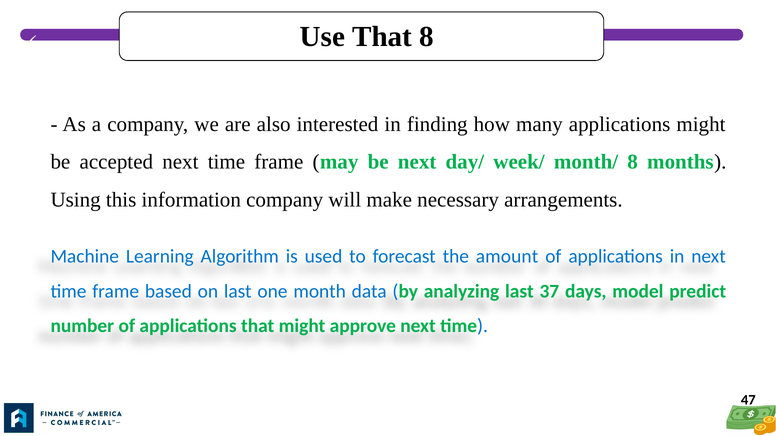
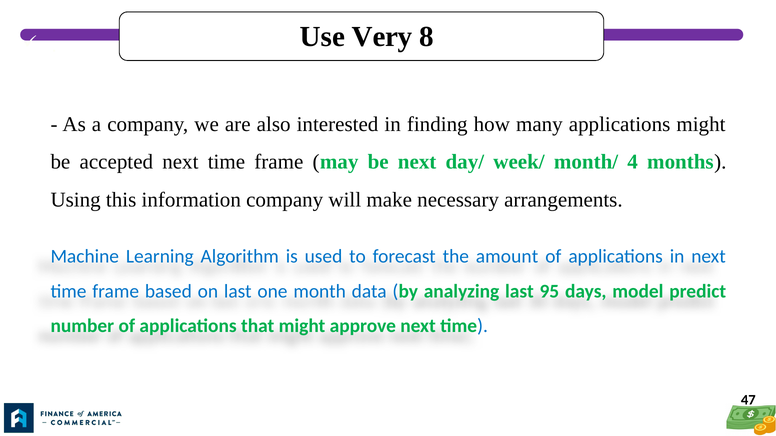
Use That: That -> Very
month/ 8: 8 -> 4
37: 37 -> 95
